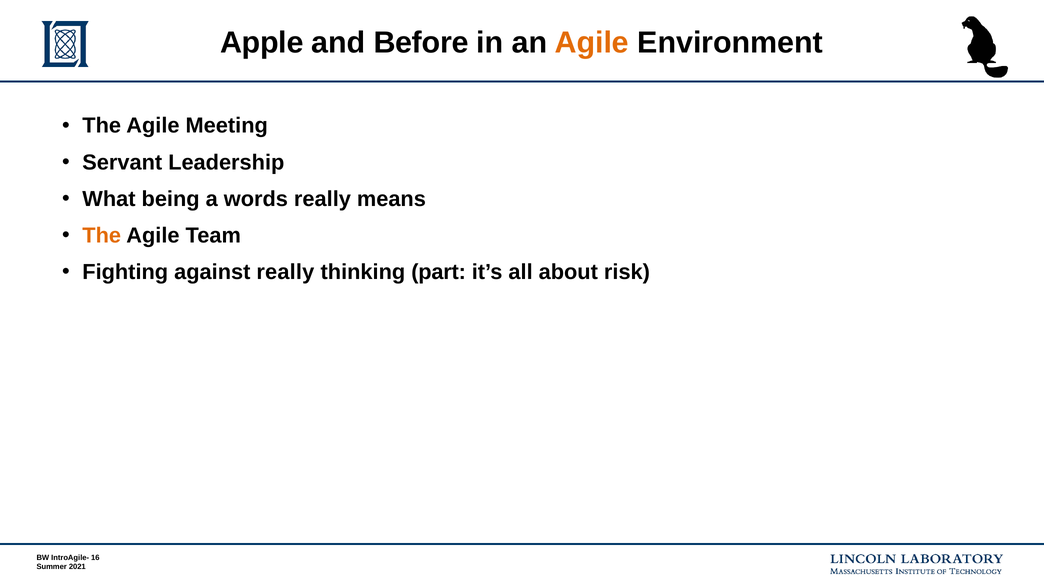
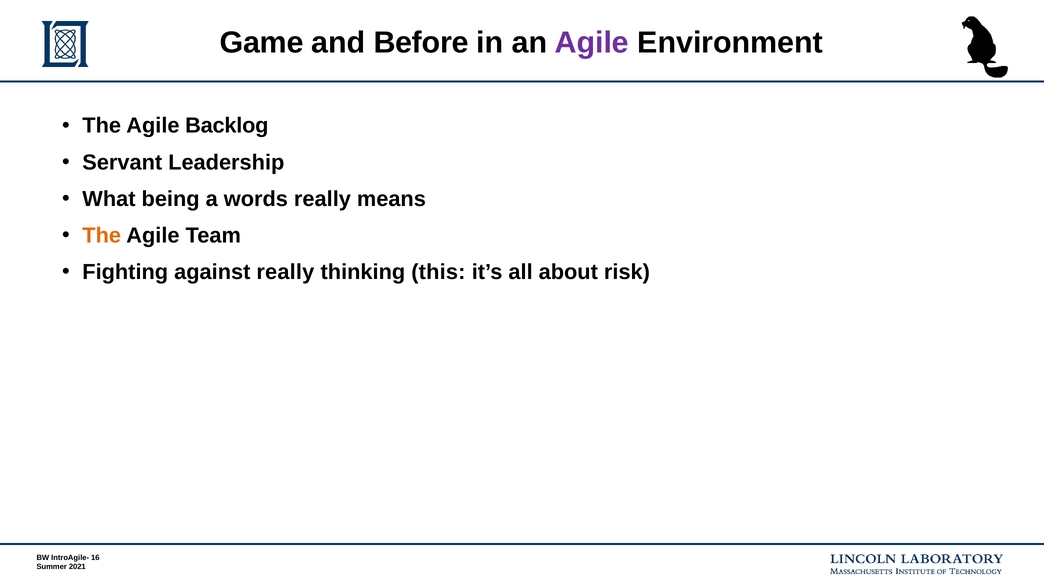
Apple: Apple -> Game
Agile at (592, 43) colour: orange -> purple
Meeting: Meeting -> Backlog
part: part -> this
